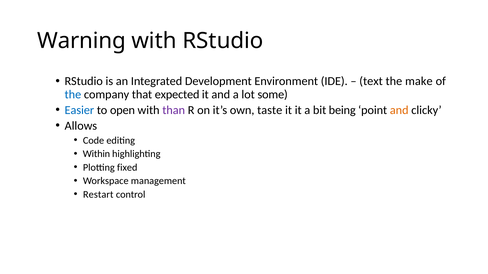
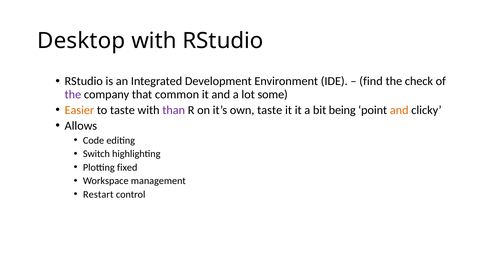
Warning: Warning -> Desktop
text: text -> find
make: make -> check
the at (73, 95) colour: blue -> purple
expected: expected -> common
Easier colour: blue -> orange
to open: open -> taste
Within: Within -> Switch
